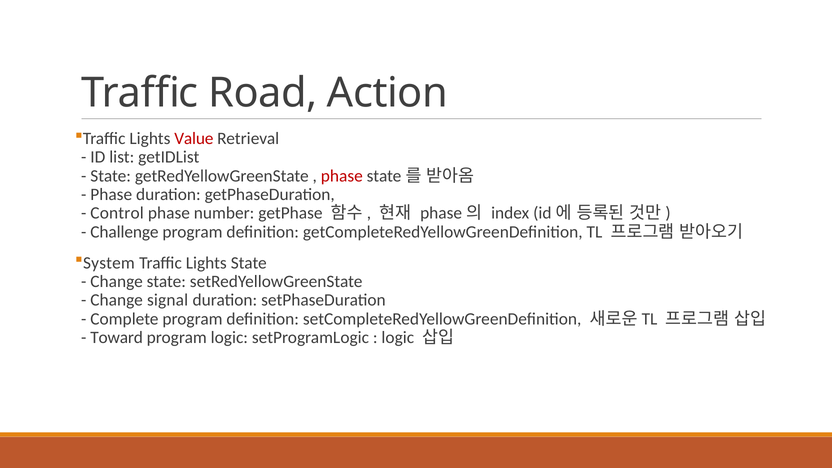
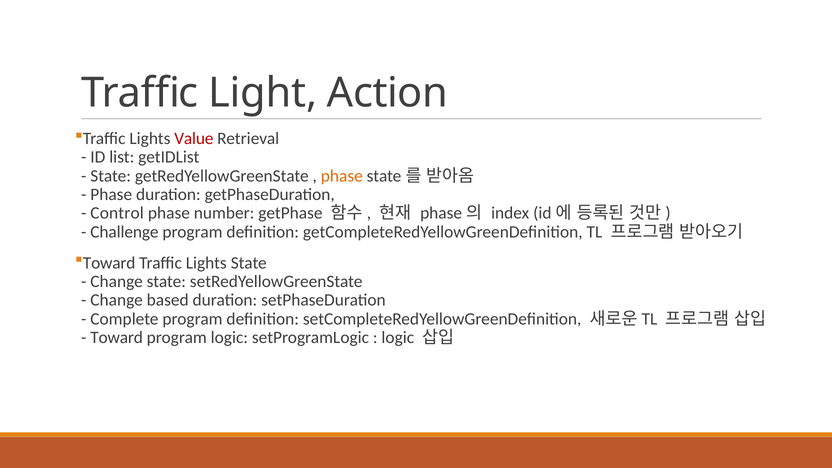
Road: Road -> Light
phase at (342, 176) colour: red -> orange
System at (109, 263): System -> Toward
signal: signal -> based
